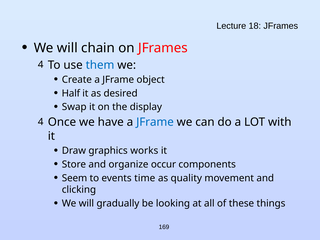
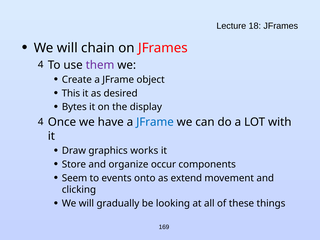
them colour: blue -> purple
Half: Half -> This
Swap: Swap -> Bytes
time: time -> onto
quality: quality -> extend
